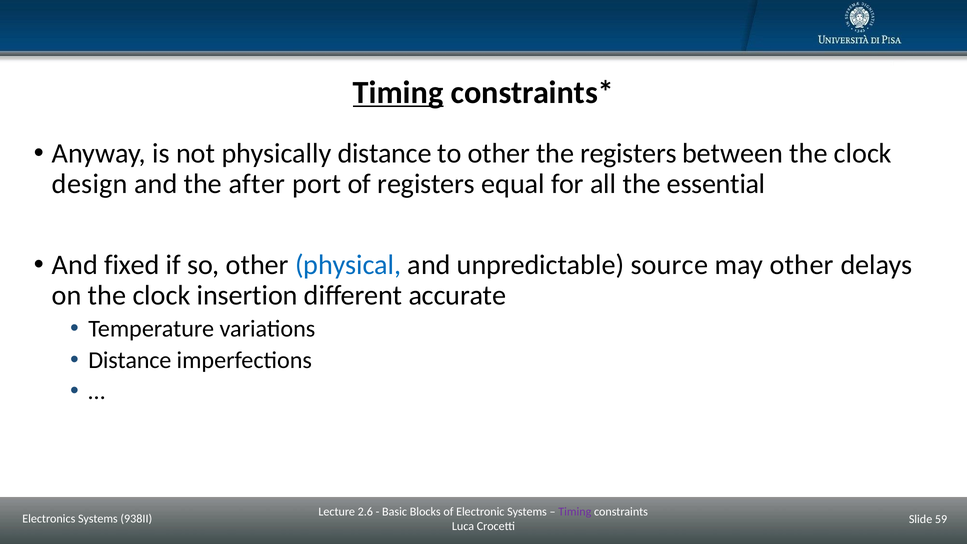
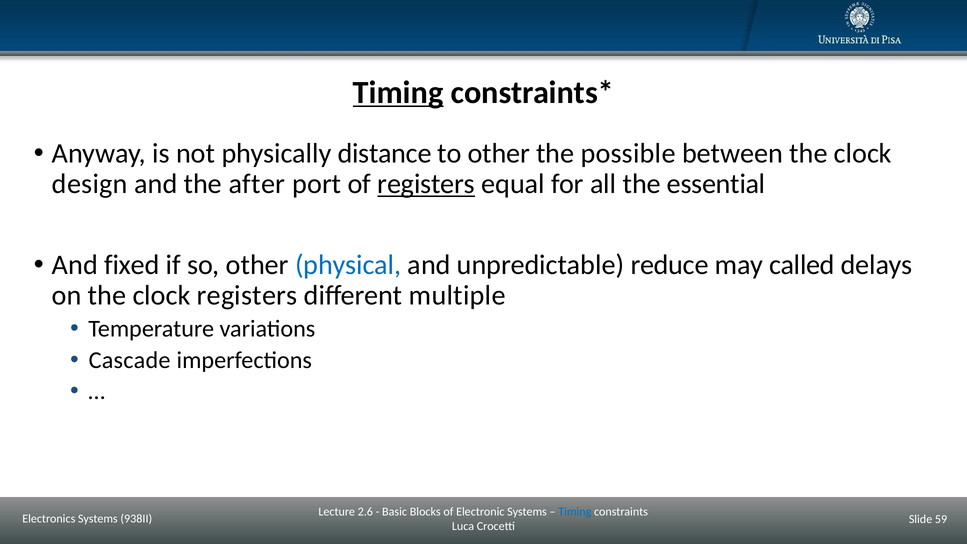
the registers: registers -> possible
registers at (426, 184) underline: none -> present
source: source -> reduce
may other: other -> called
clock insertion: insertion -> registers
accurate: accurate -> multiple
Distance at (130, 360): Distance -> Cascade
Timing at (575, 511) colour: purple -> blue
